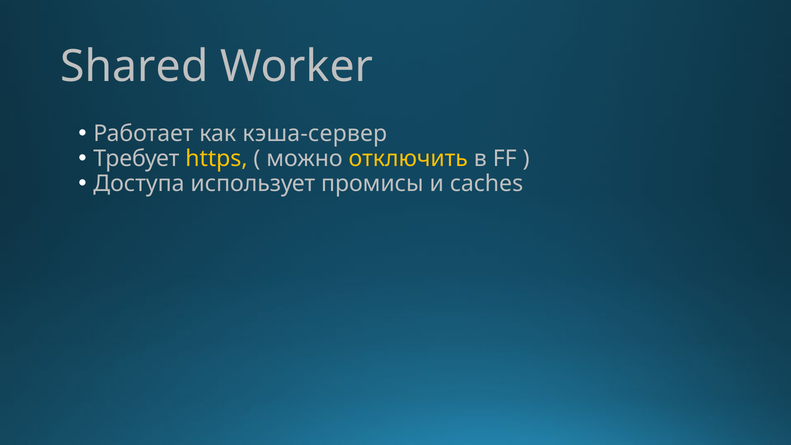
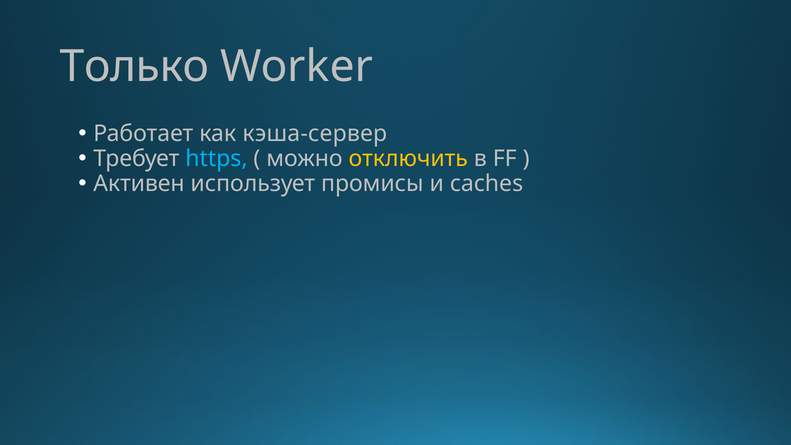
Shared: Shared -> Только
https colour: yellow -> light blue
Доступа: Доступа -> Активен
